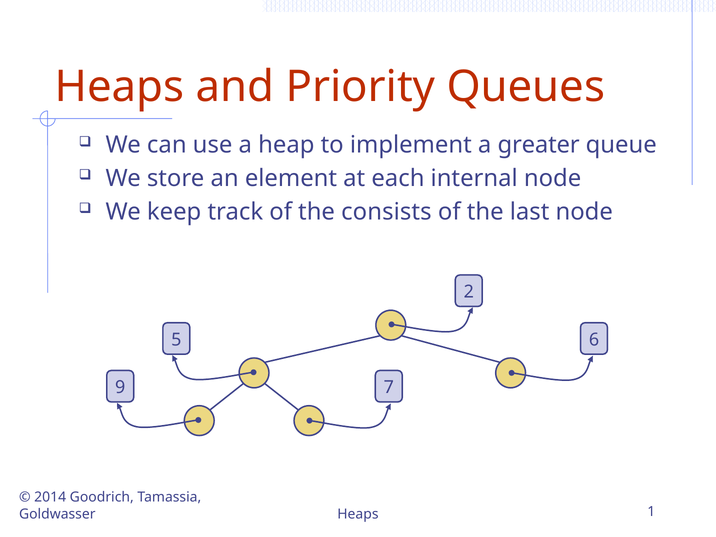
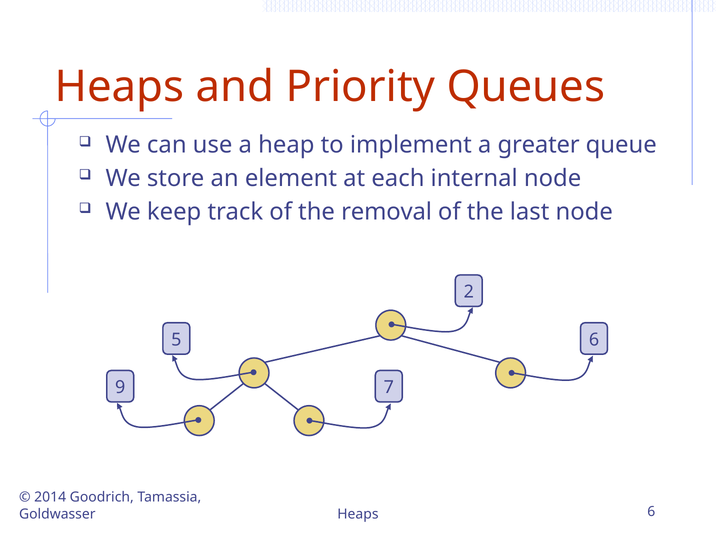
consists: consists -> removal
Heaps 1: 1 -> 6
